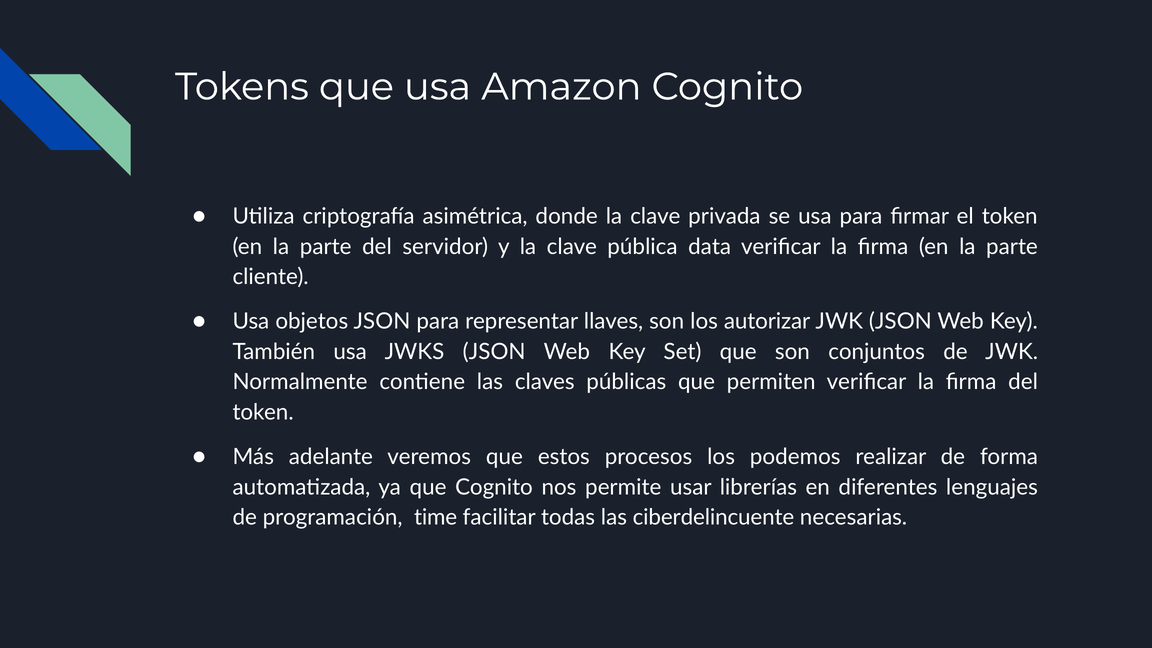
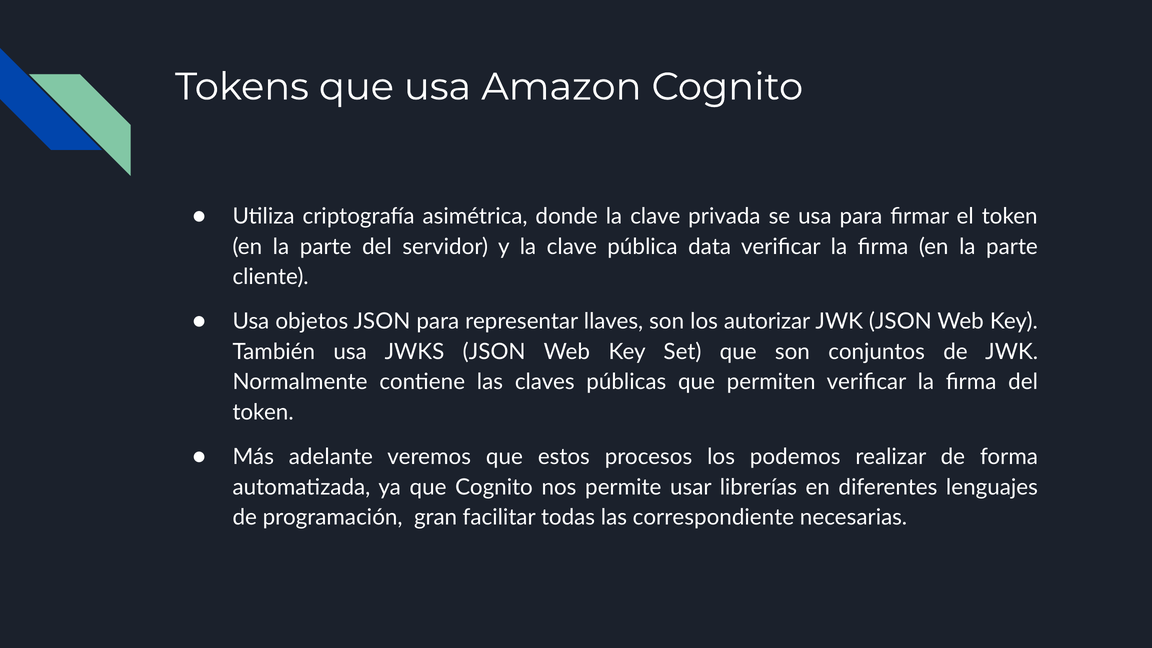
time: time -> gran
ciberdelincuente: ciberdelincuente -> correspondiente
